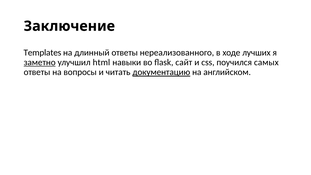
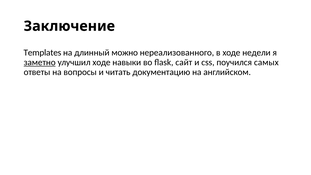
длинный ответы: ответы -> можно
лучших: лучших -> недели
улучшил html: html -> ходе
документацию underline: present -> none
